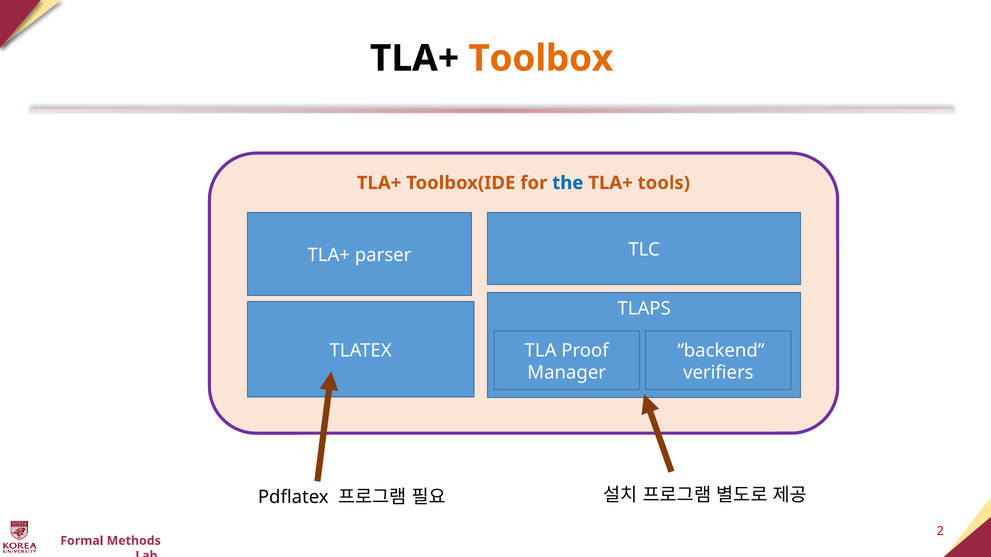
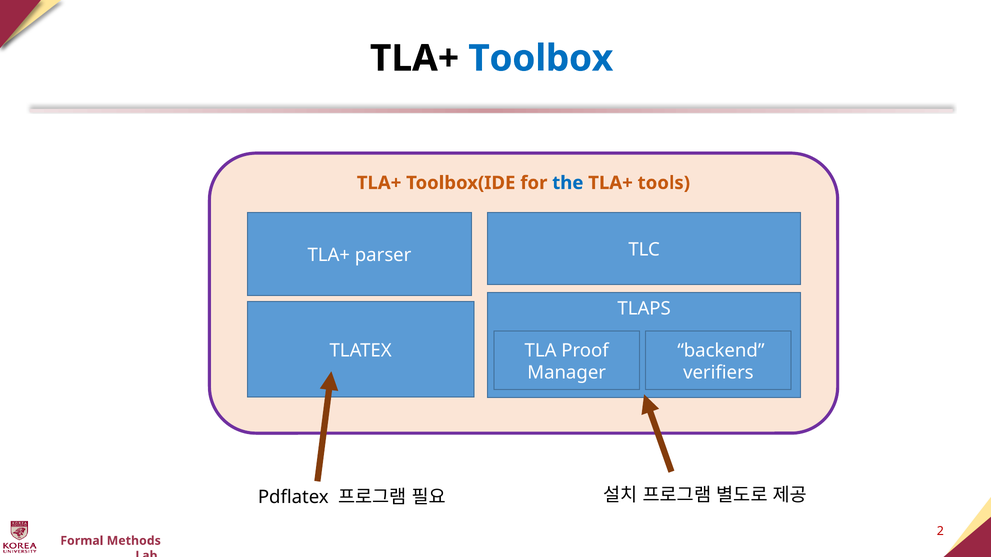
Toolbox colour: orange -> blue
